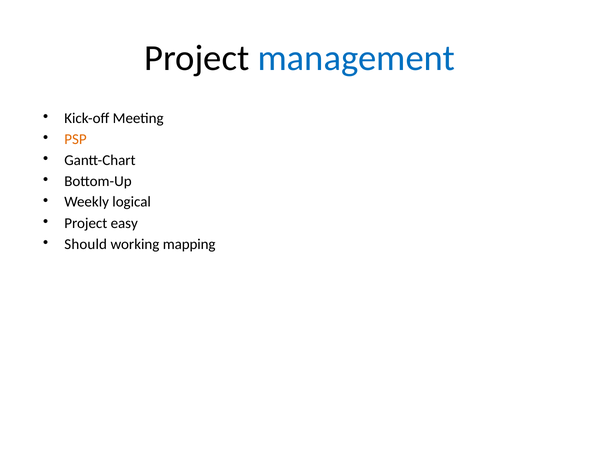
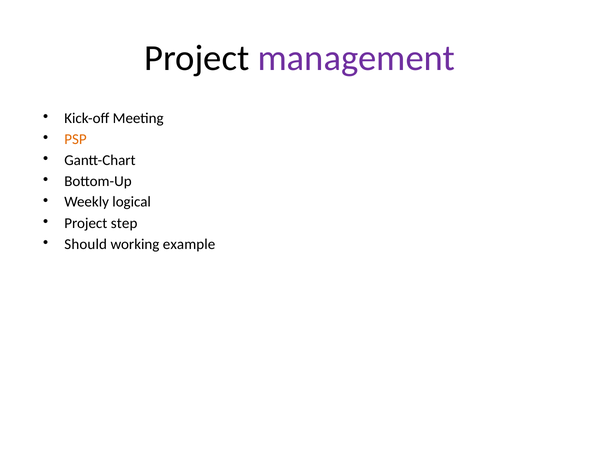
management colour: blue -> purple
easy: easy -> step
mapping: mapping -> example
